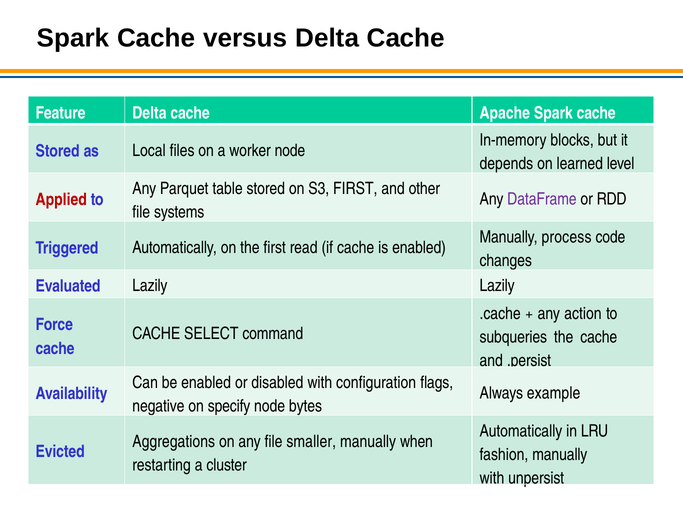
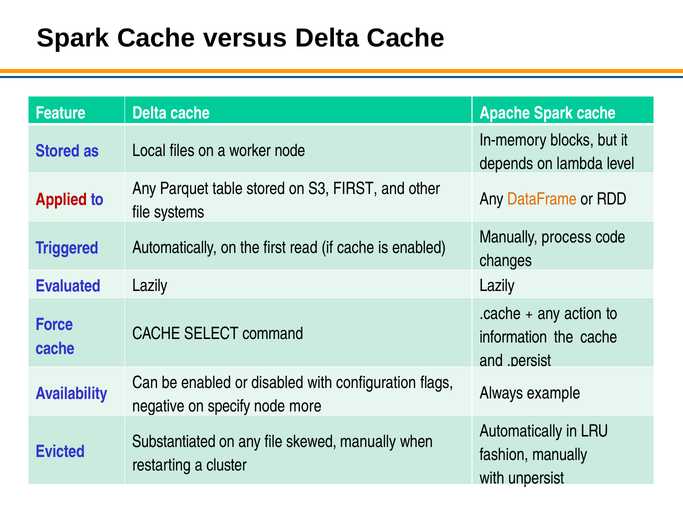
learned: learned -> lambda
DataFrame colour: purple -> orange
subqueries: subqueries -> information
bytes: bytes -> more
Aggregations: Aggregations -> Substantiated
smaller: smaller -> skewed
